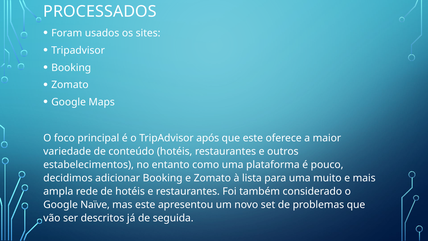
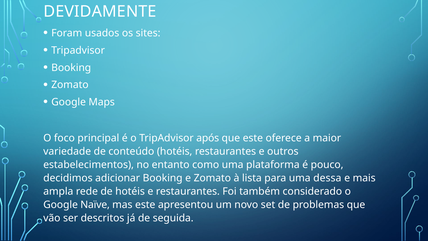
PROCESSADOS: PROCESSADOS -> DEVIDAMENTE
muito: muito -> dessa
